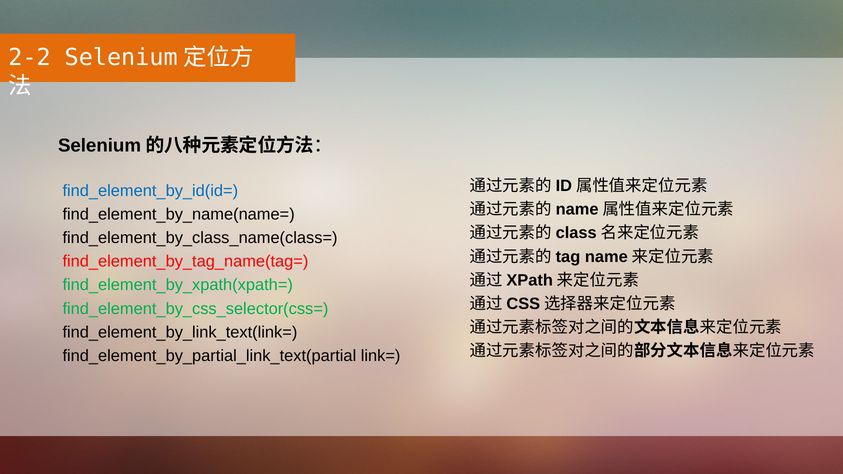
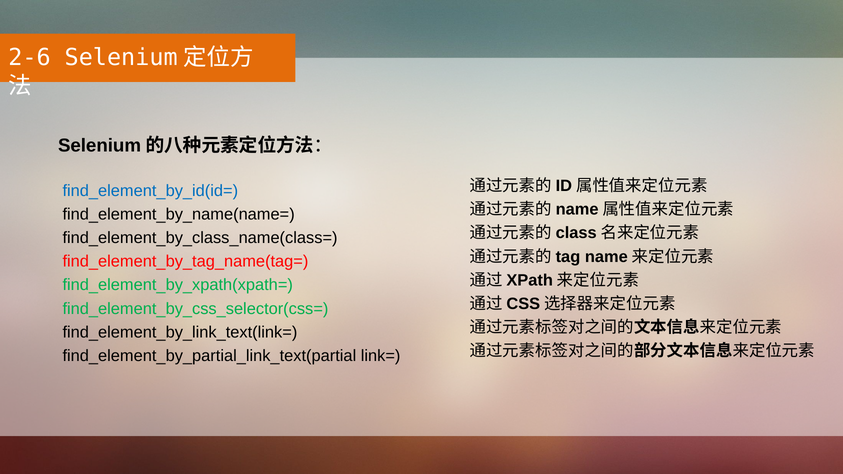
2-2: 2-2 -> 2-6
